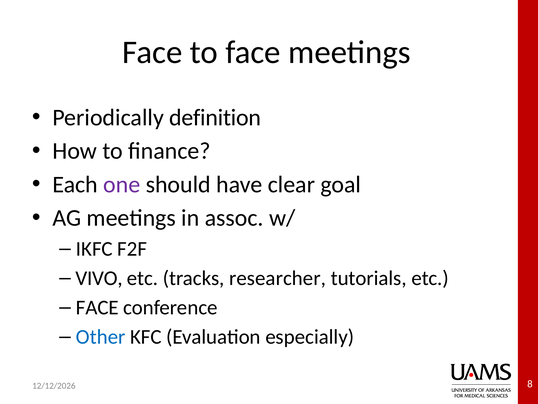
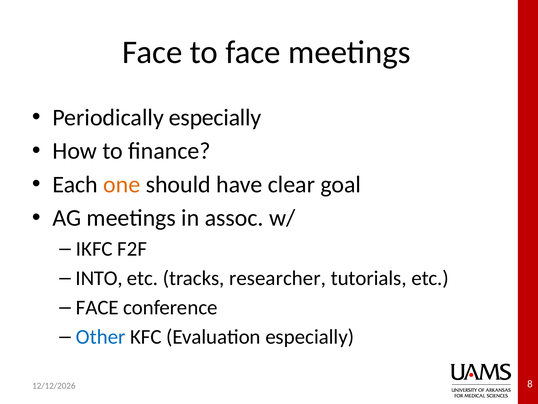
Periodically definition: definition -> especially
one colour: purple -> orange
VIVO: VIVO -> INTO
